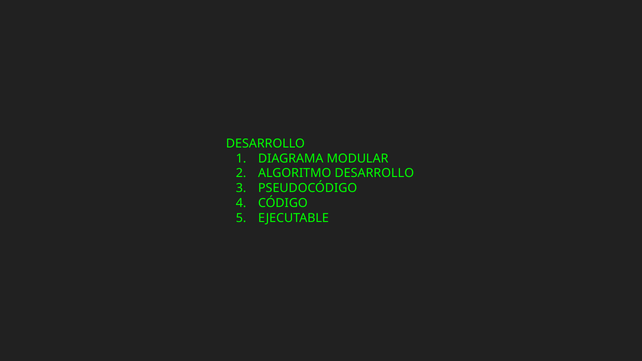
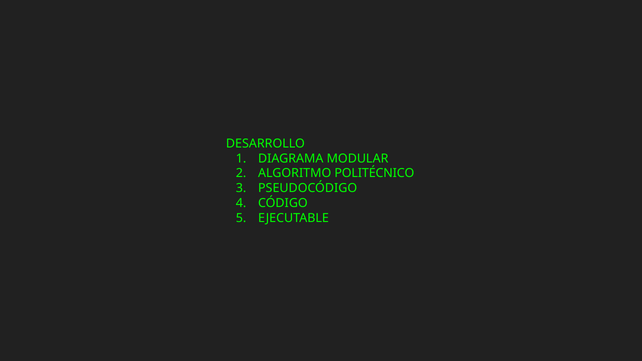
ALGORITMO DESARROLLO: DESARROLLO -> POLITÉCNICO
